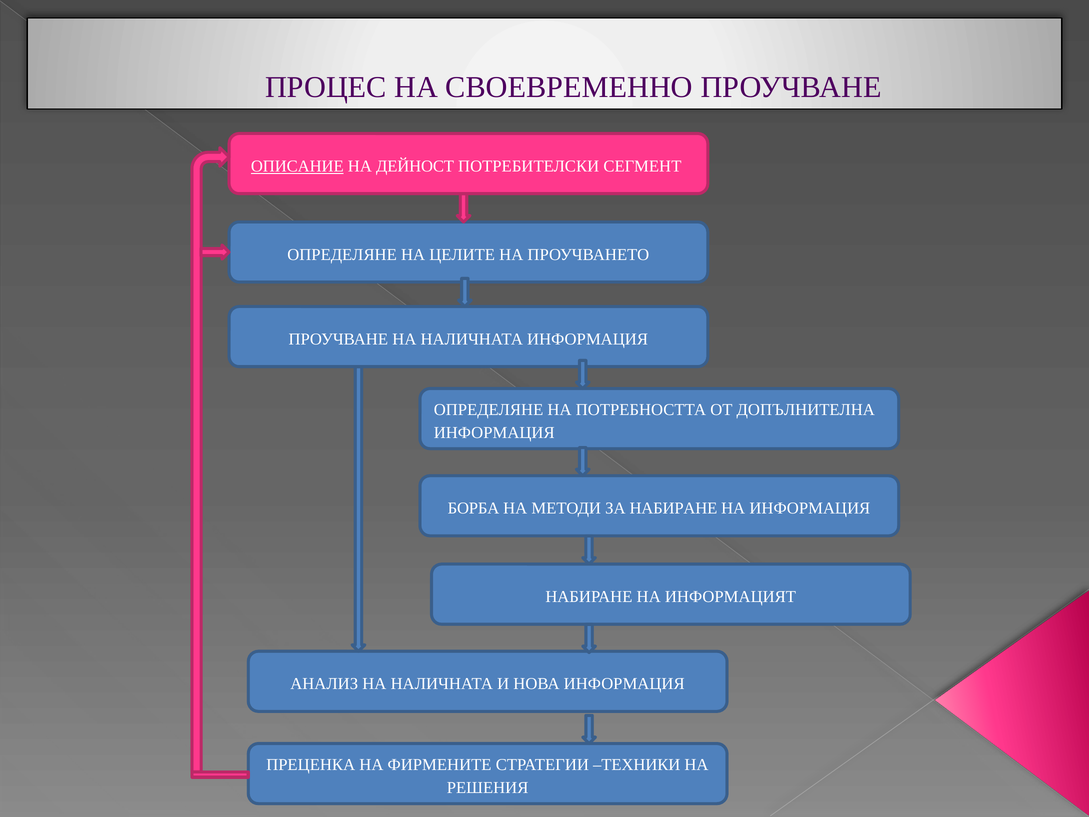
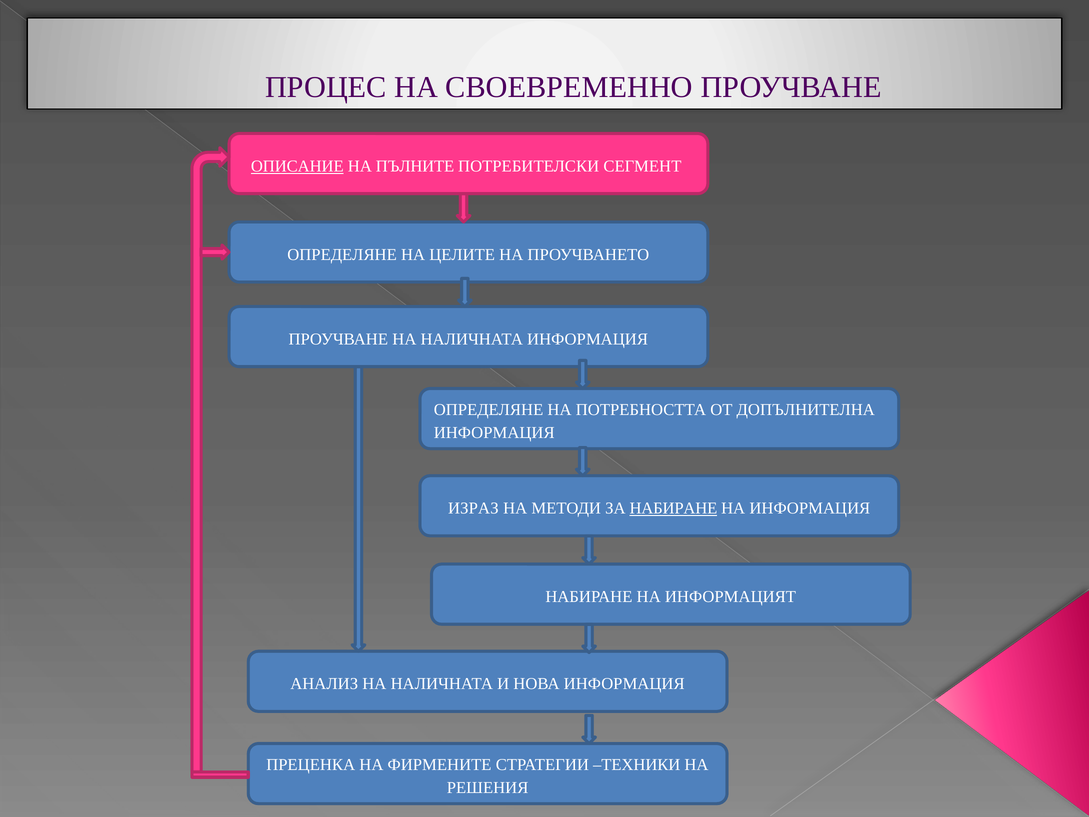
ДЕЙНОСТ: ДЕЙНОСТ -> ПЪЛНИТЕ
БОРБА: БОРБА -> ИЗРАЗ
НАБИРАНЕ at (673, 508) underline: none -> present
